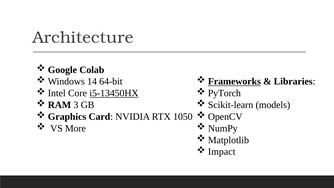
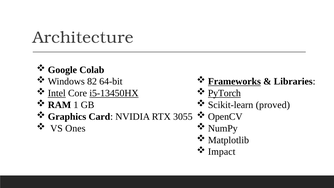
14: 14 -> 82
Intel underline: none -> present
PyTorch underline: none -> present
3: 3 -> 1
models: models -> proved
1050: 1050 -> 3055
More: More -> Ones
